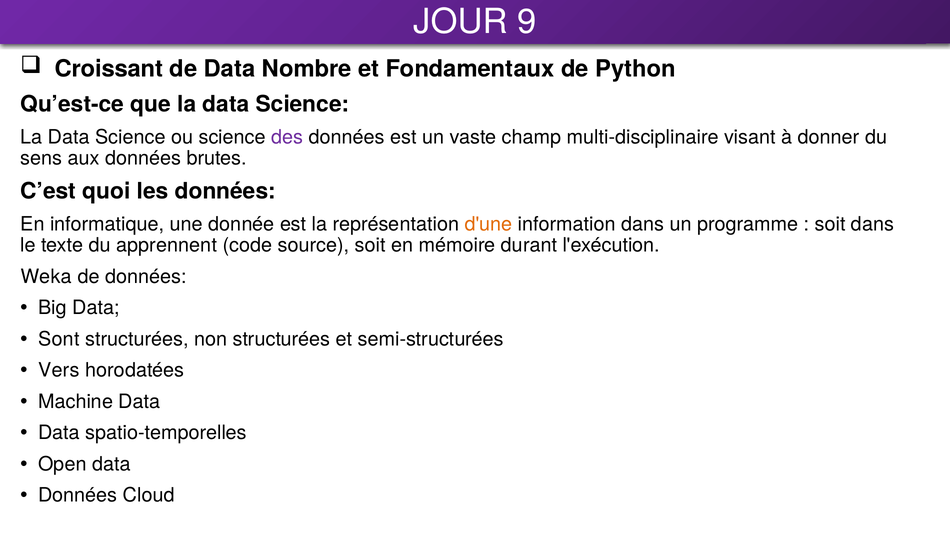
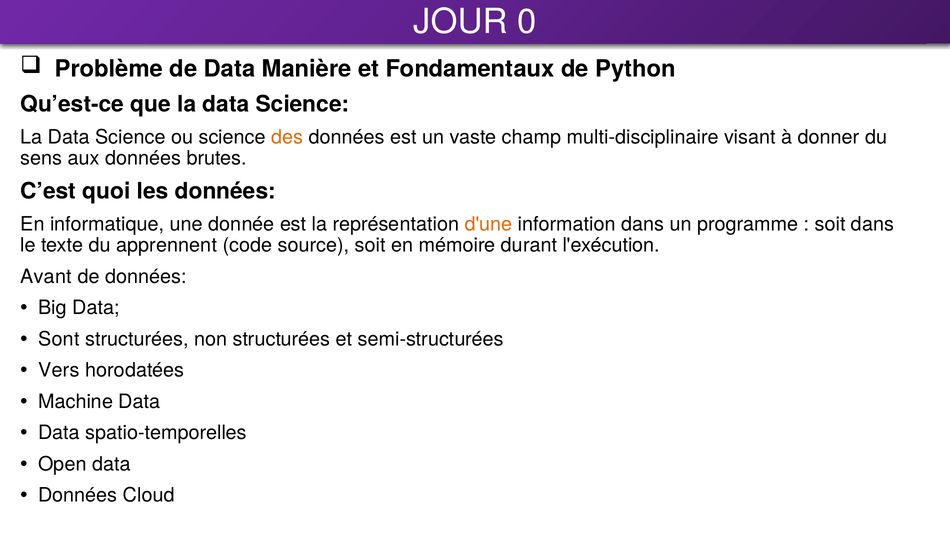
9: 9 -> 0
Croissant: Croissant -> Problème
Nombre: Nombre -> Manière
des colour: purple -> orange
Weka: Weka -> Avant
